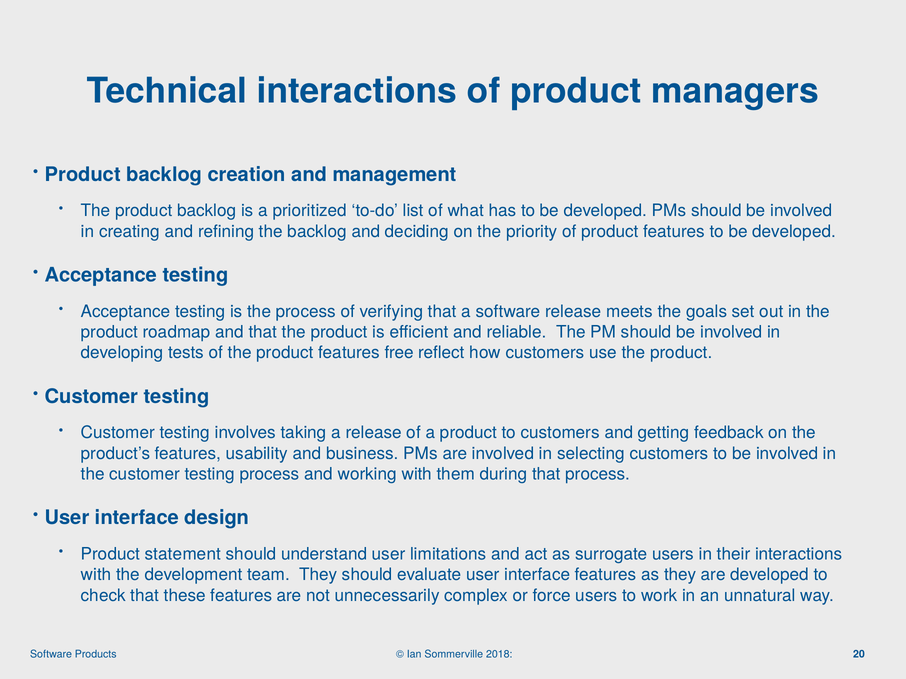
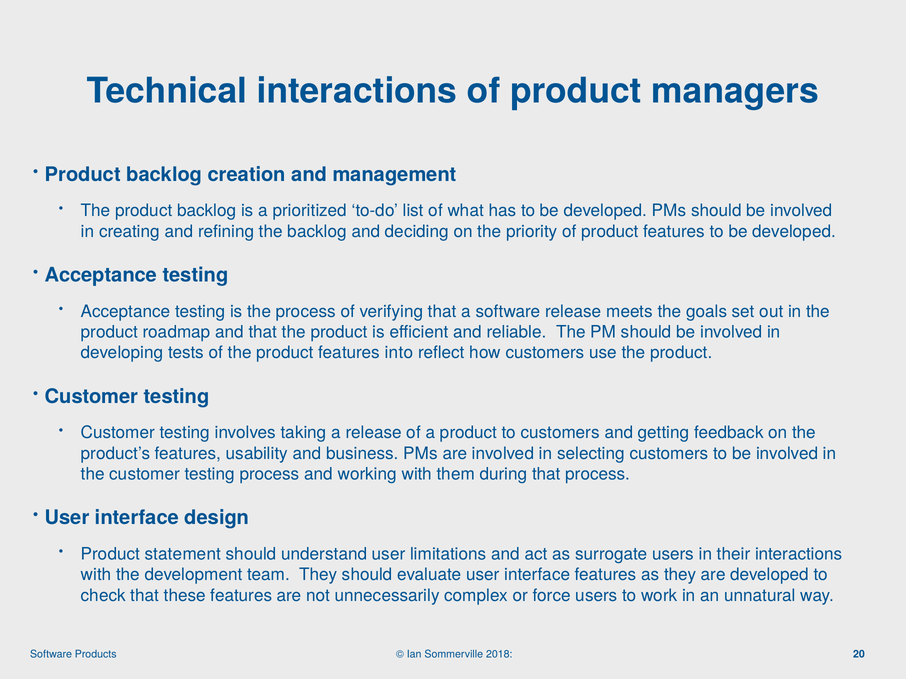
free: free -> into
